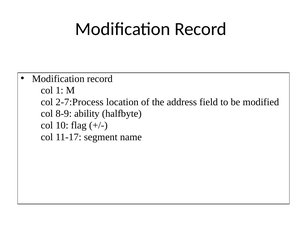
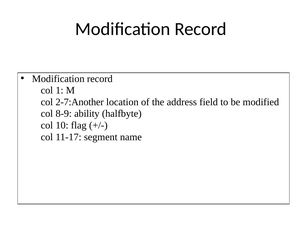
2-7:Process: 2-7:Process -> 2-7:Another
